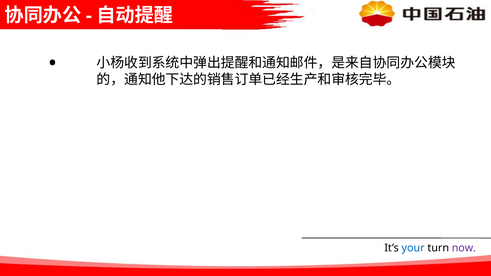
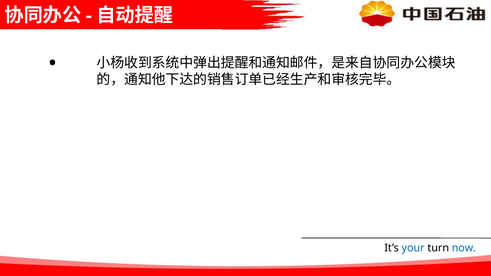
now colour: purple -> blue
